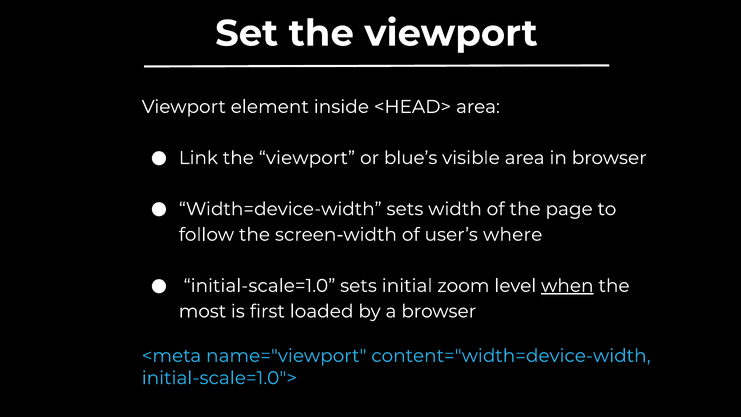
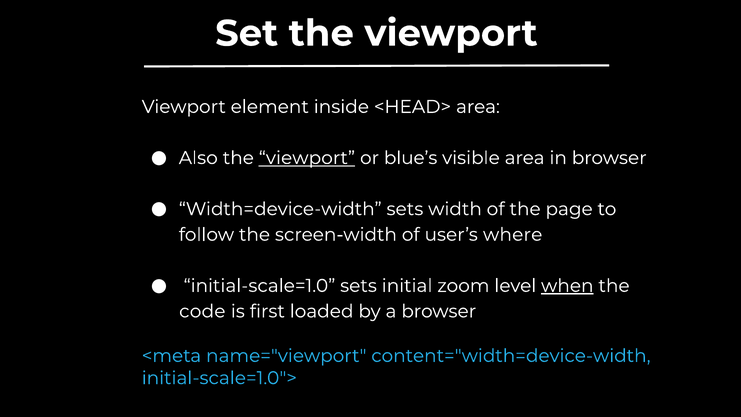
Link: Link -> Also
viewport at (307, 158) underline: none -> present
most: most -> code
